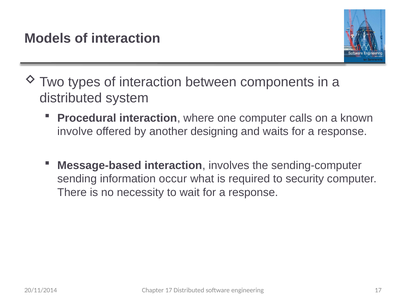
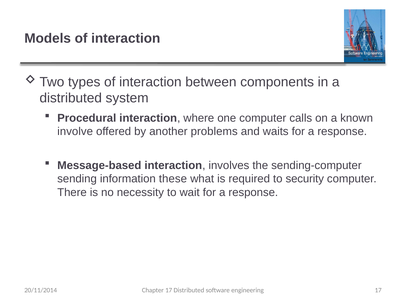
designing: designing -> problems
occur: occur -> these
